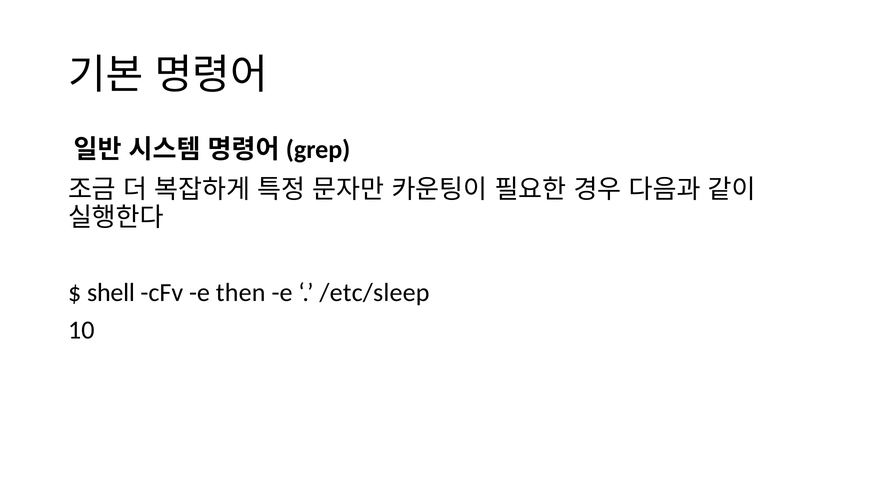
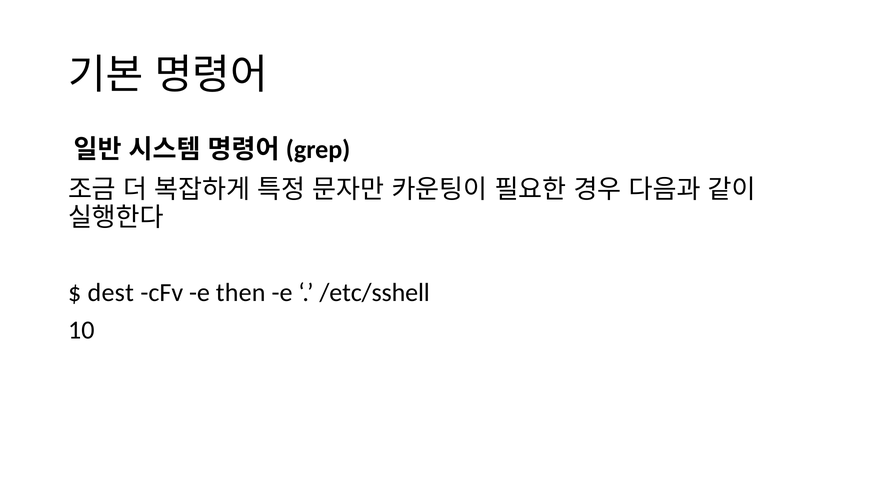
shell: shell -> dest
/etc/sleep: /etc/sleep -> /etc/sshell
